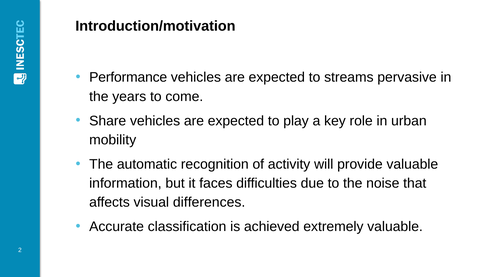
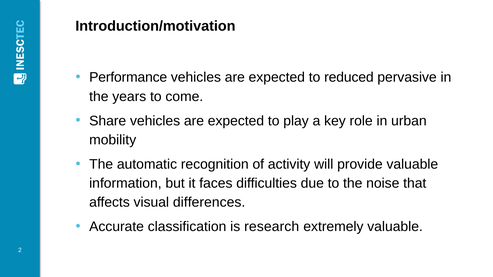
streams: streams -> reduced
achieved: achieved -> research
